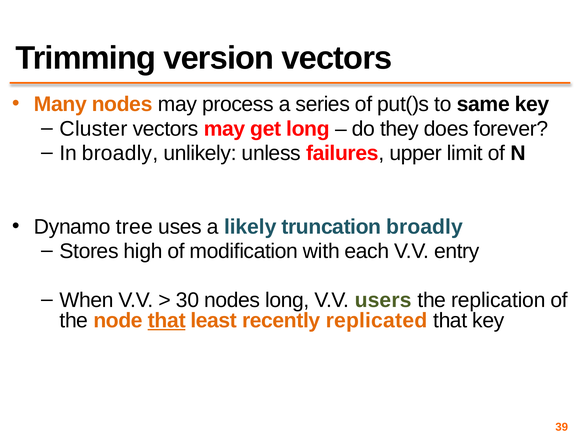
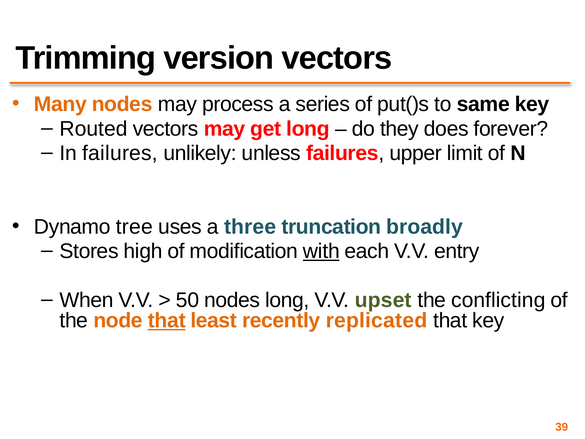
Cluster: Cluster -> Routed
In broadly: broadly -> failures
likely: likely -> three
with underline: none -> present
30: 30 -> 50
users: users -> upset
replication: replication -> conflicting
